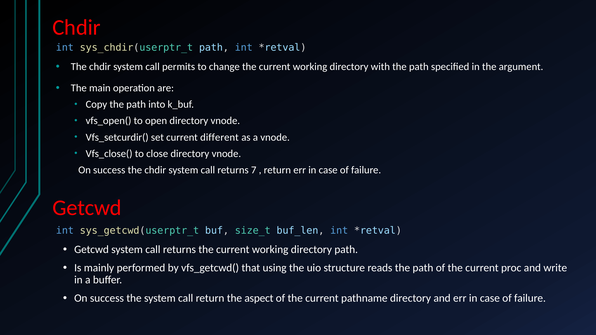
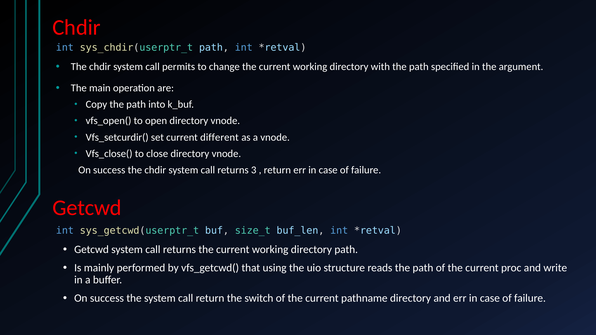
7: 7 -> 3
aspect: aspect -> switch
